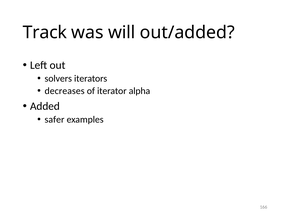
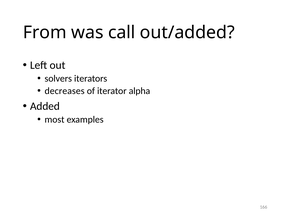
Track: Track -> From
will: will -> call
safer: safer -> most
